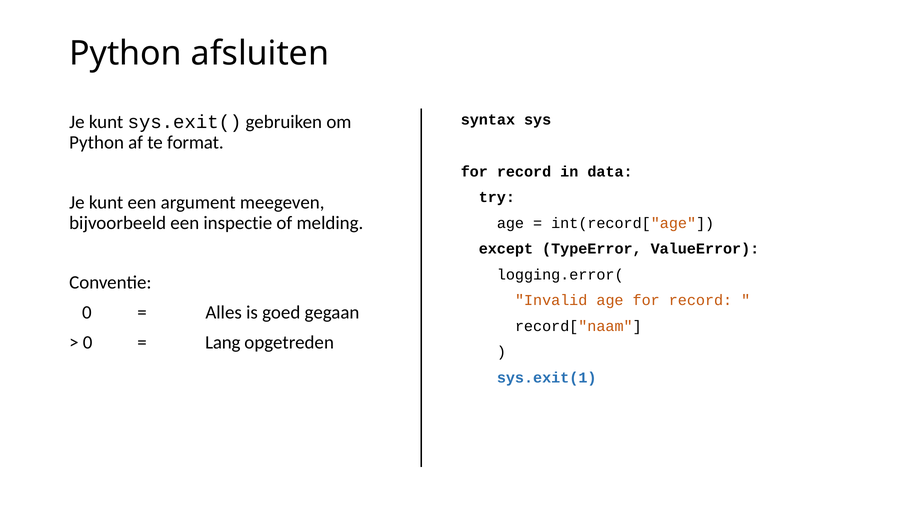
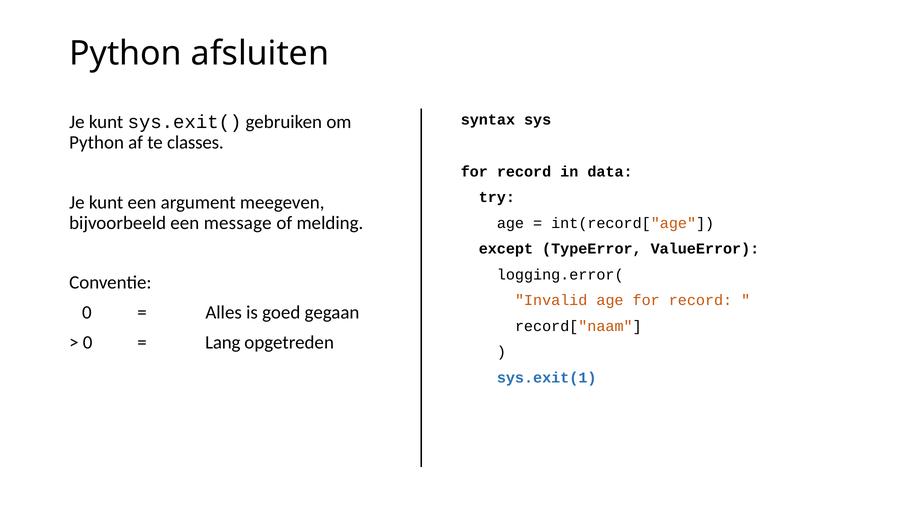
format: format -> classes
inspectie: inspectie -> message
